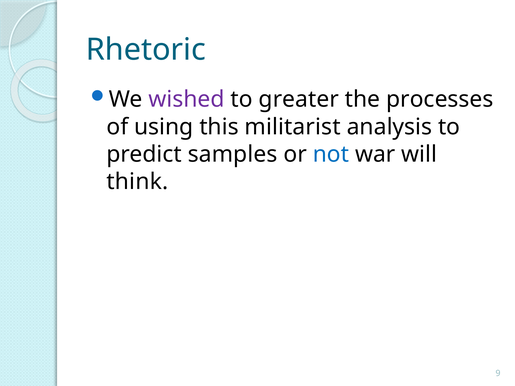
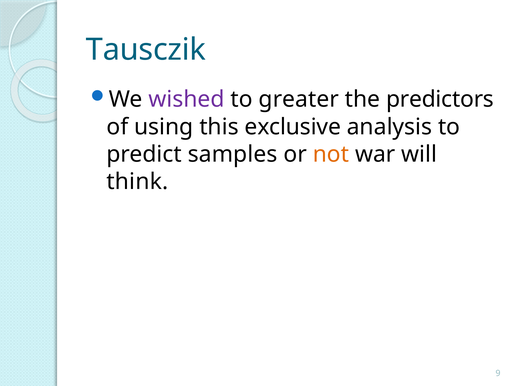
Rhetoric: Rhetoric -> Tausczik
processes: processes -> predictors
militarist: militarist -> exclusive
not colour: blue -> orange
